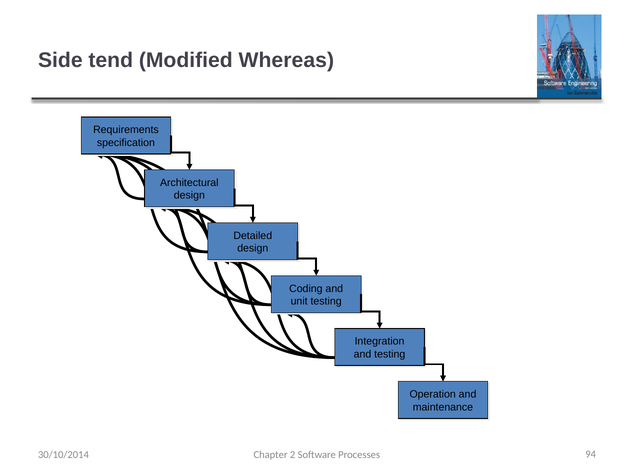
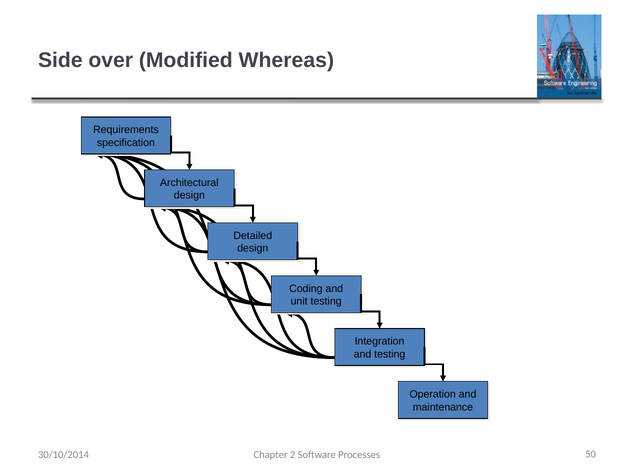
tend: tend -> over
94: 94 -> 50
